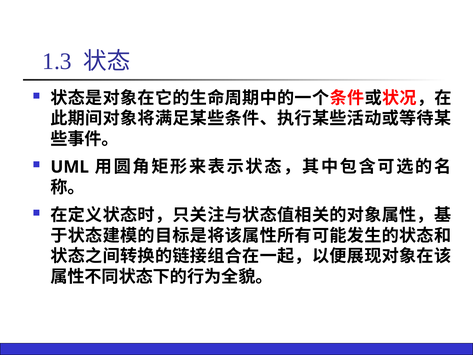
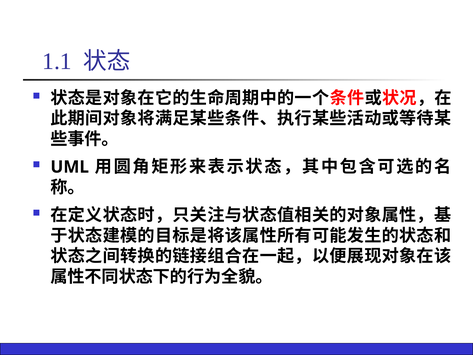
1.3: 1.3 -> 1.1
